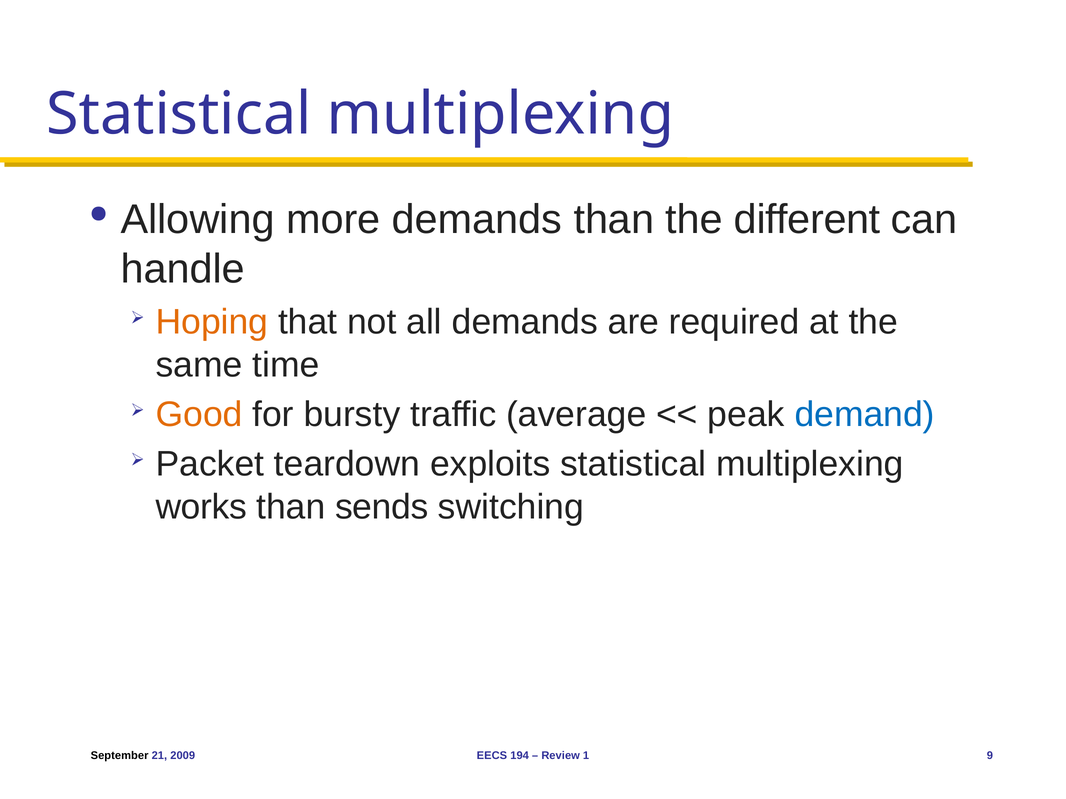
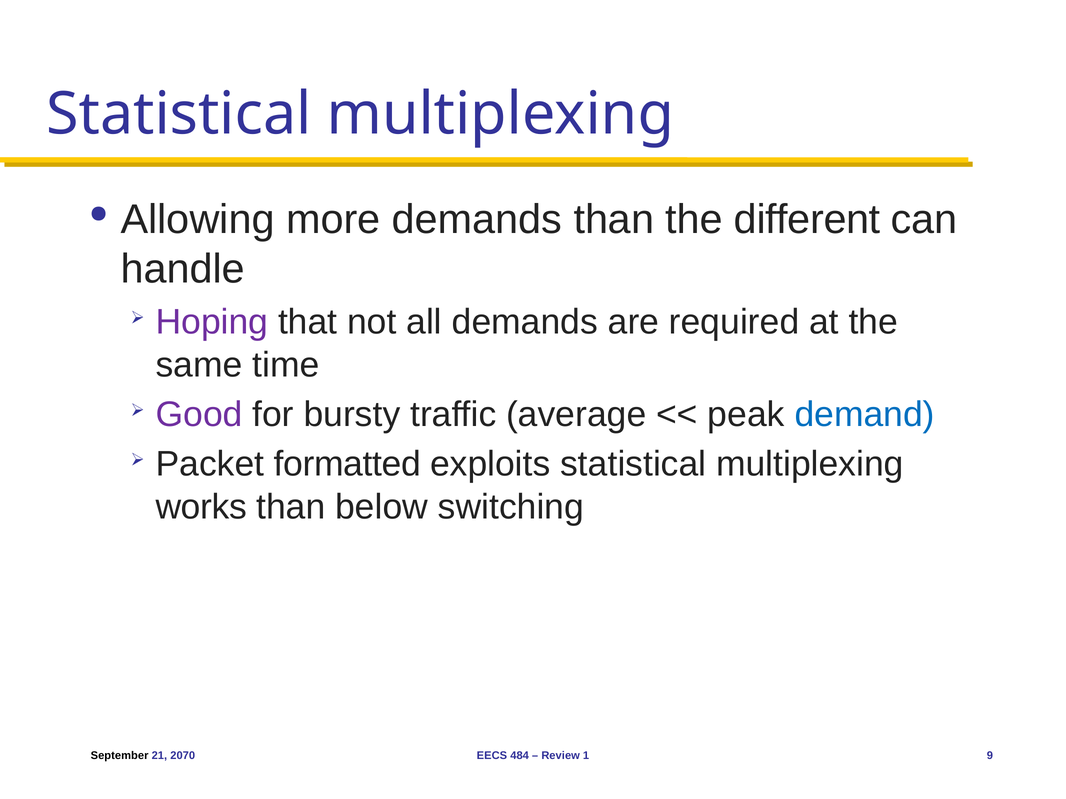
Hoping colour: orange -> purple
Good colour: orange -> purple
teardown: teardown -> formatted
sends: sends -> below
2009: 2009 -> 2070
194: 194 -> 484
